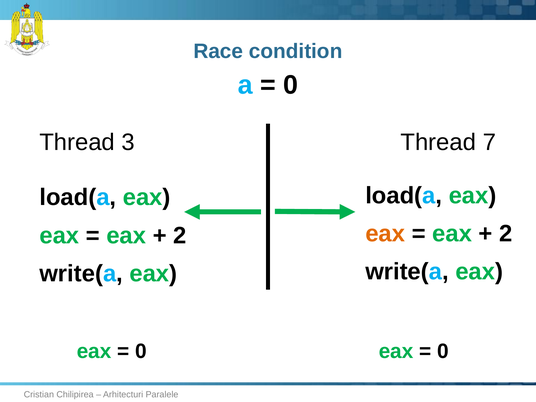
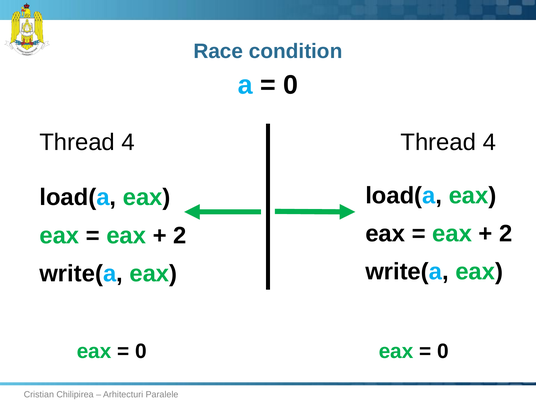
3 at (128, 142): 3 -> 4
7 at (489, 142): 7 -> 4
eax at (385, 234) colour: orange -> black
